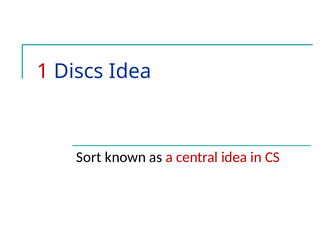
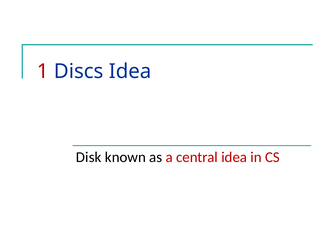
Sort: Sort -> Disk
